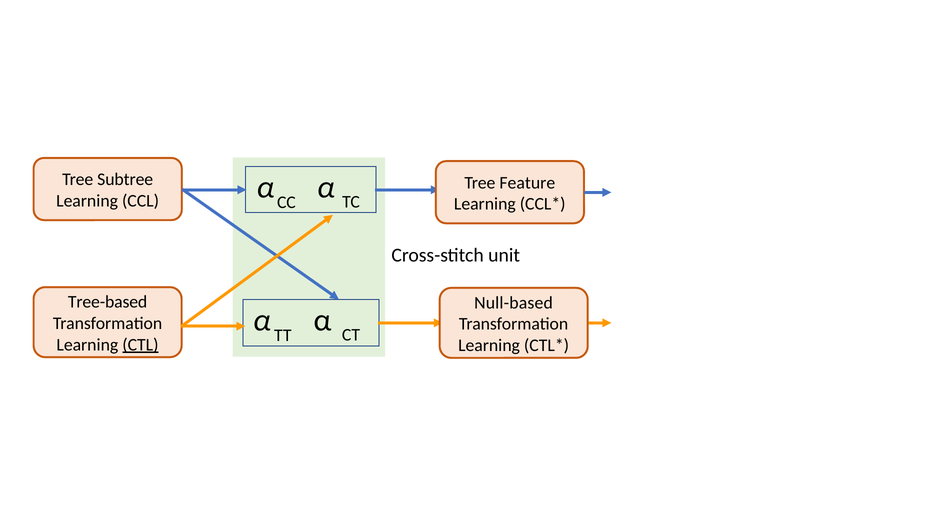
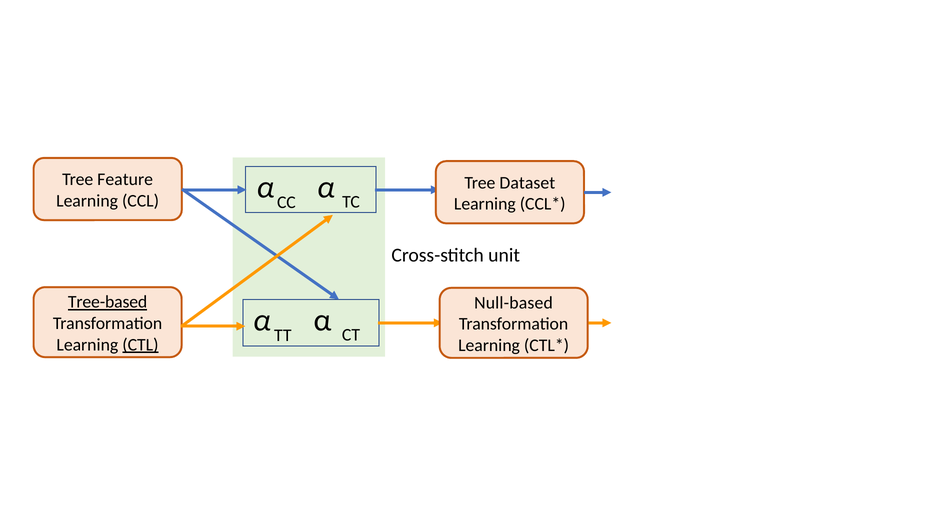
Subtree: Subtree -> Feature
Feature: Feature -> Dataset
Tree-based underline: none -> present
